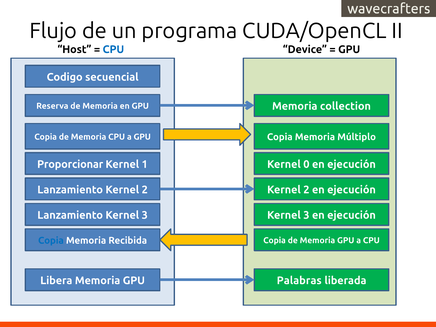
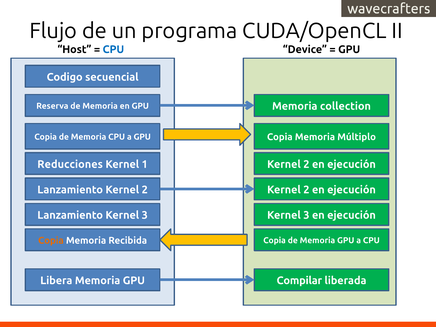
Proporcionar: Proporcionar -> Reducciones
0 at (306, 164): 0 -> 2
Copia at (51, 240) colour: blue -> orange
Palabras: Palabras -> Compilar
